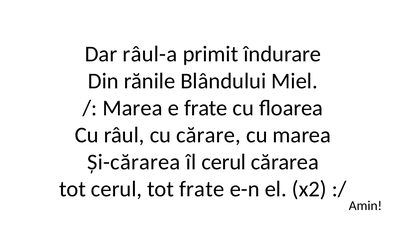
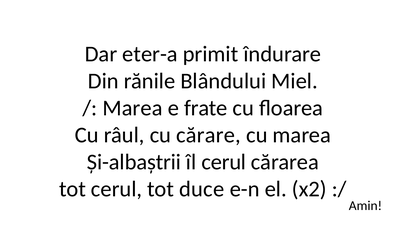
râul-a: râul-a -> eter-a
Și-cărarea: Și-cărarea -> Și-albaștrii
tot frate: frate -> duce
